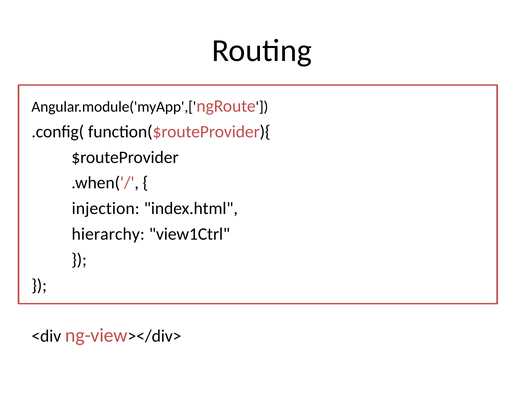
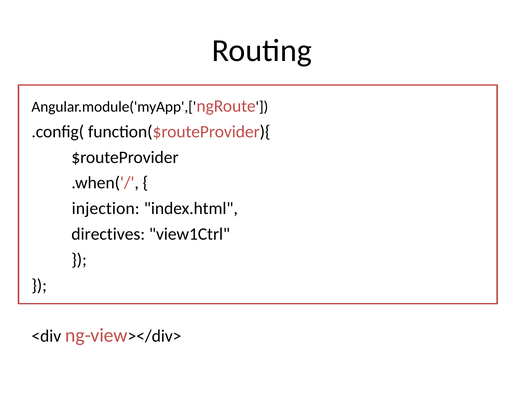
hierarchy: hierarchy -> directives
